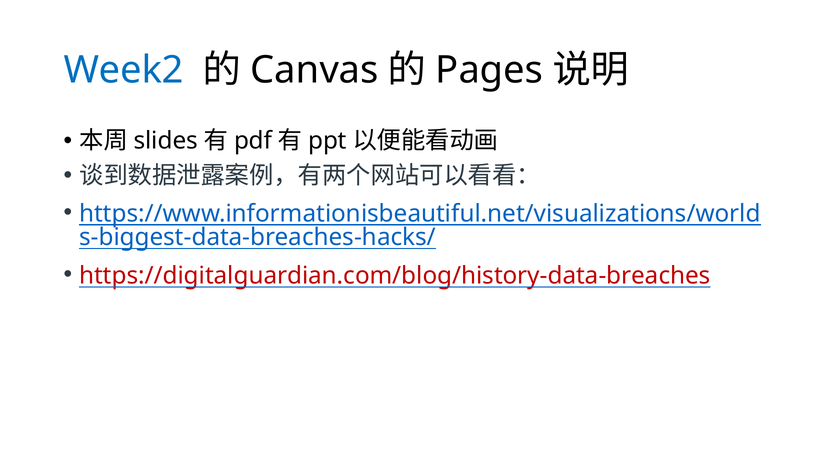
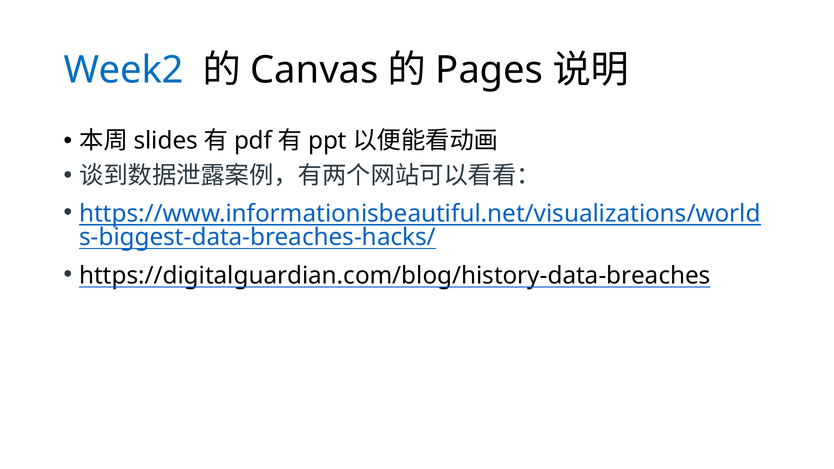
https://digitalguardian.com/blog/history-data-breaches colour: red -> black
